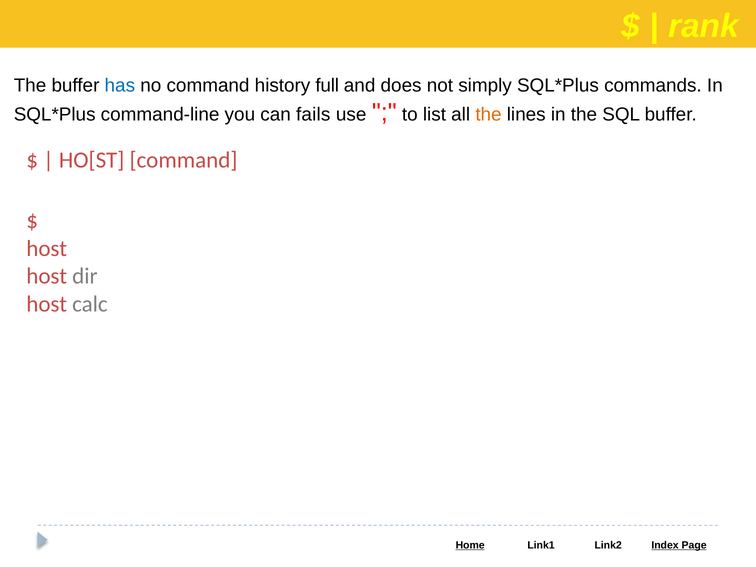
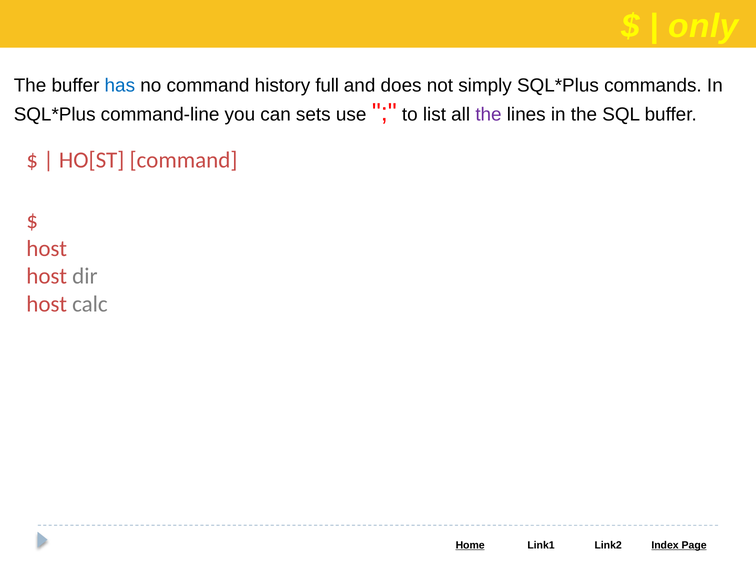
rank: rank -> only
fails: fails -> sets
the at (489, 115) colour: orange -> purple
